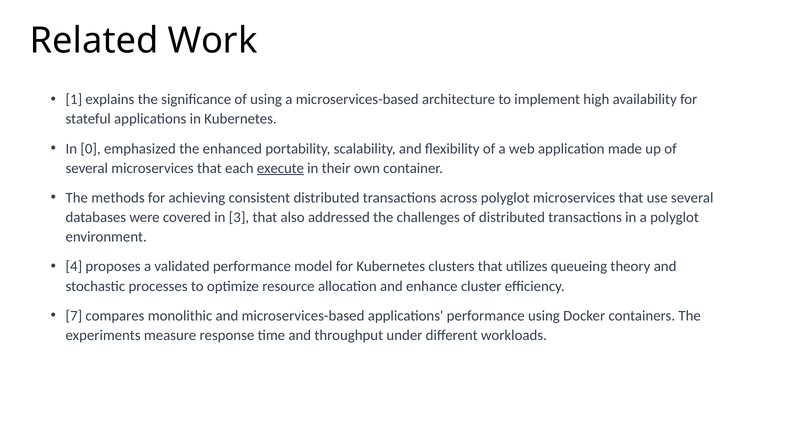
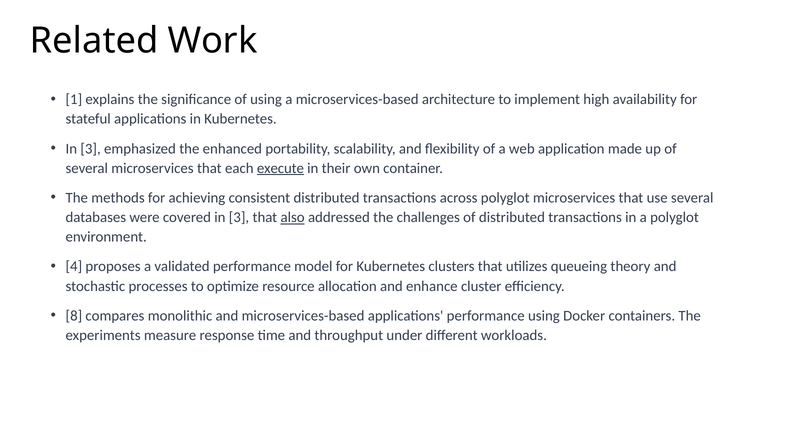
0 at (91, 148): 0 -> 3
also underline: none -> present
7: 7 -> 8
